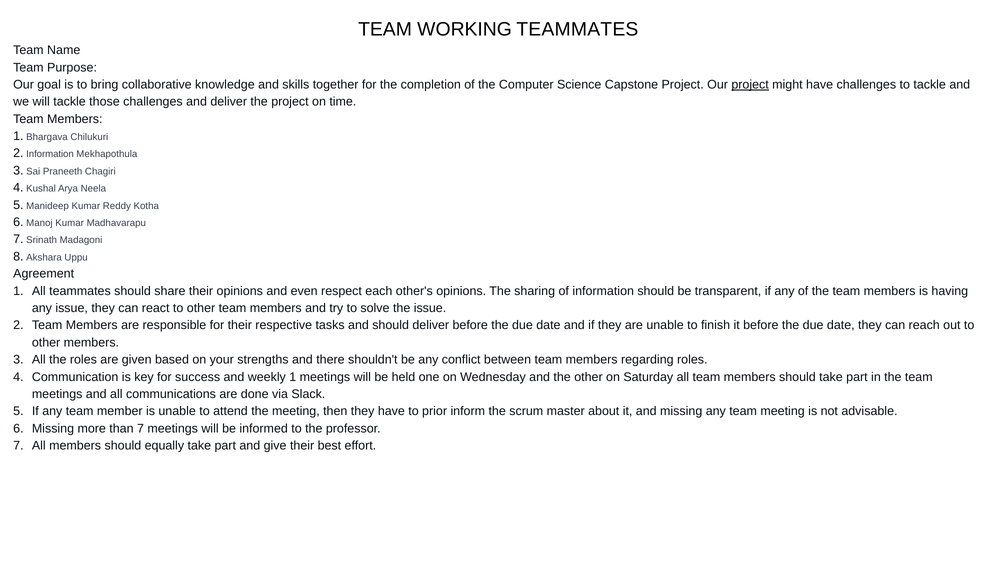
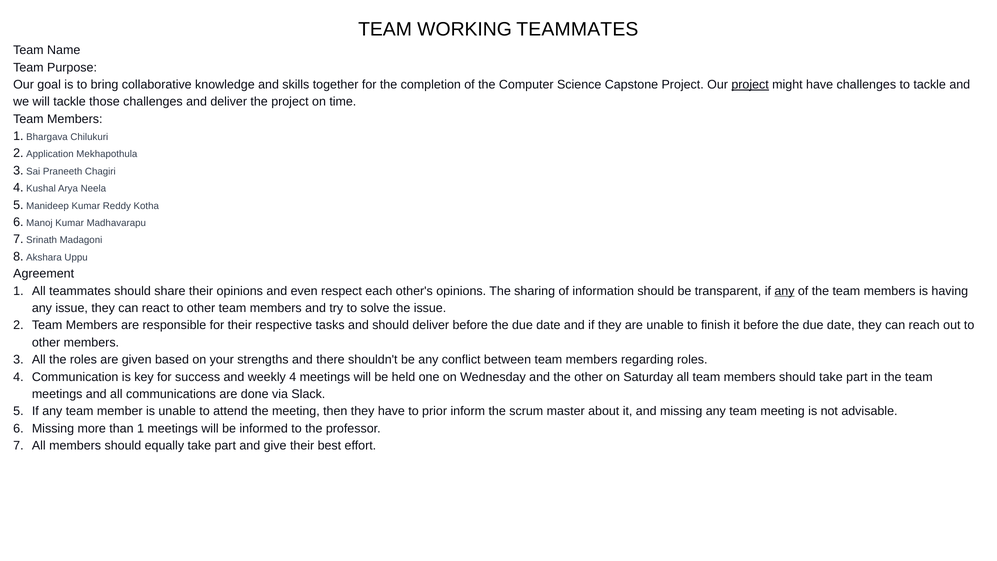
2 Information: Information -> Application
any at (784, 291) underline: none -> present
weekly 1: 1 -> 4
than 7: 7 -> 1
